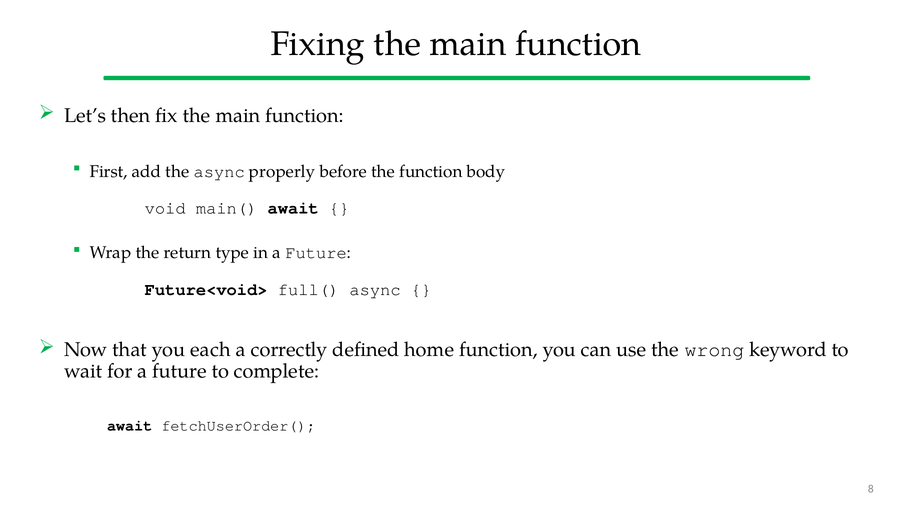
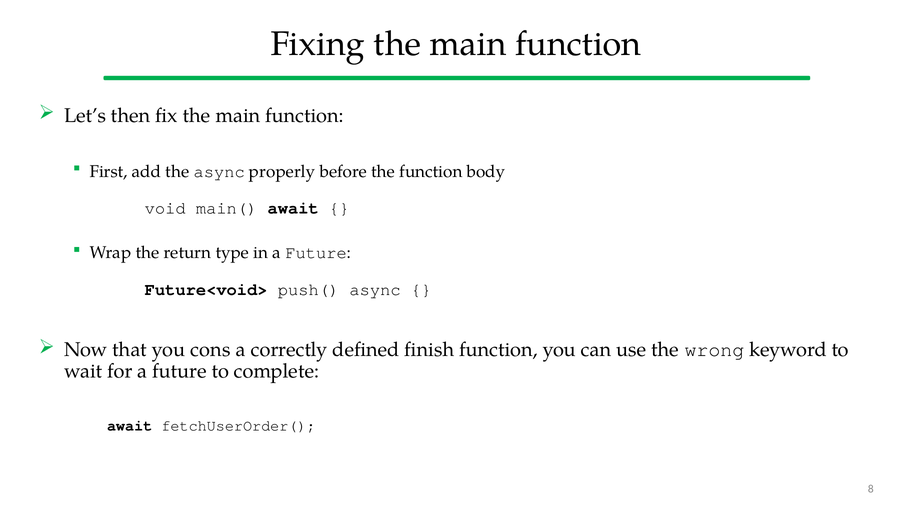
full(: full( -> push(
each: each -> cons
home: home -> finish
